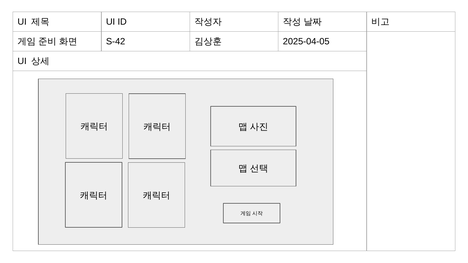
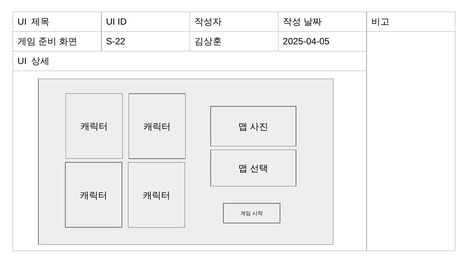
S-42: S-42 -> S-22
